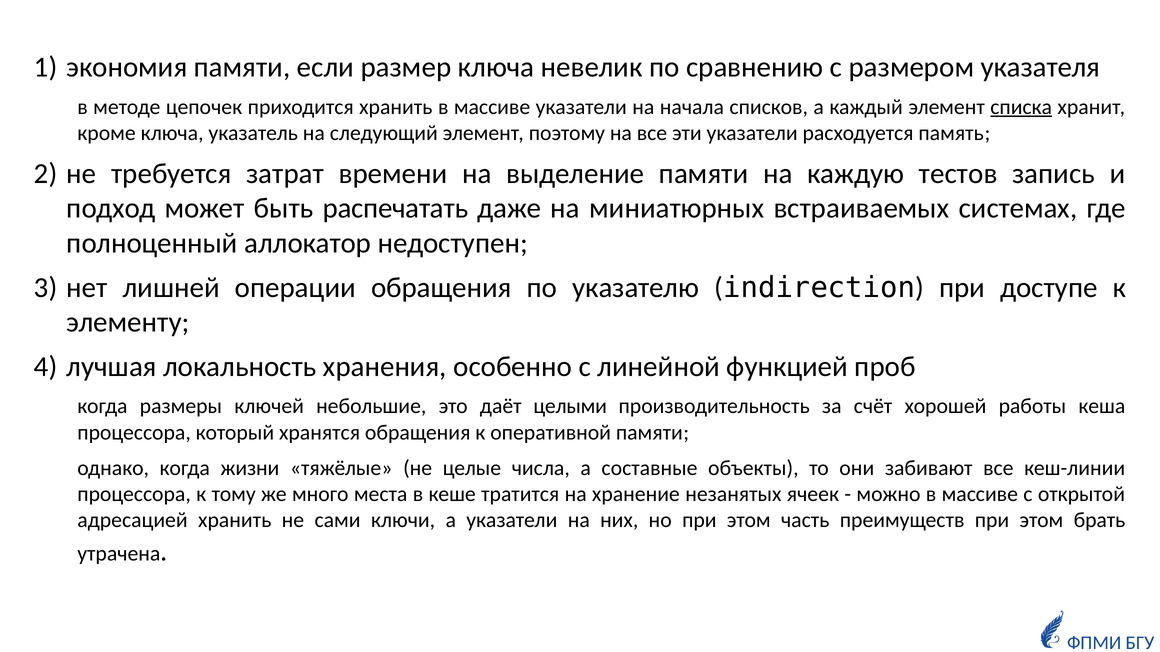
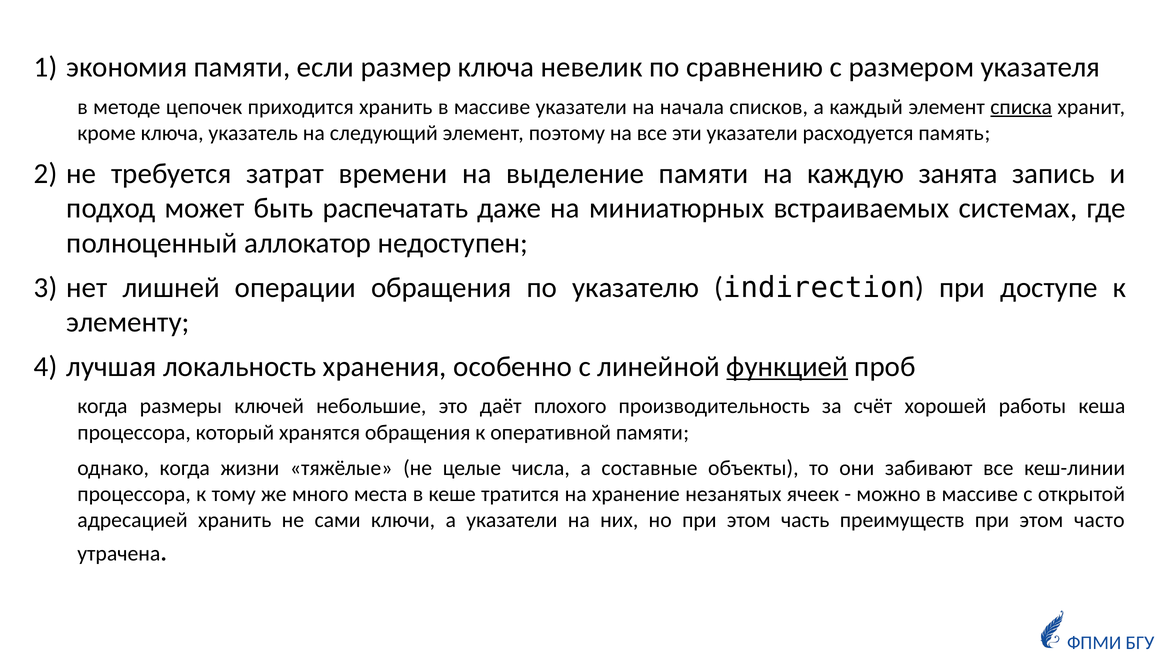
тестов: тестов -> занята
функцией underline: none -> present
целыми: целыми -> плохого
брать: брать -> часто
